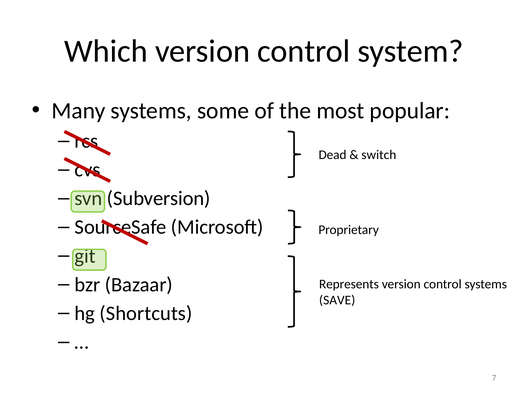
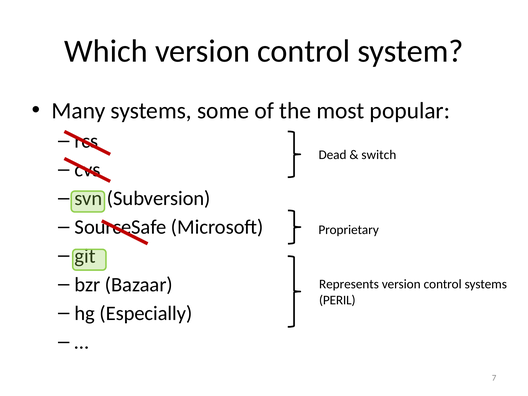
SAVE: SAVE -> PERIL
Shortcuts: Shortcuts -> Especially
